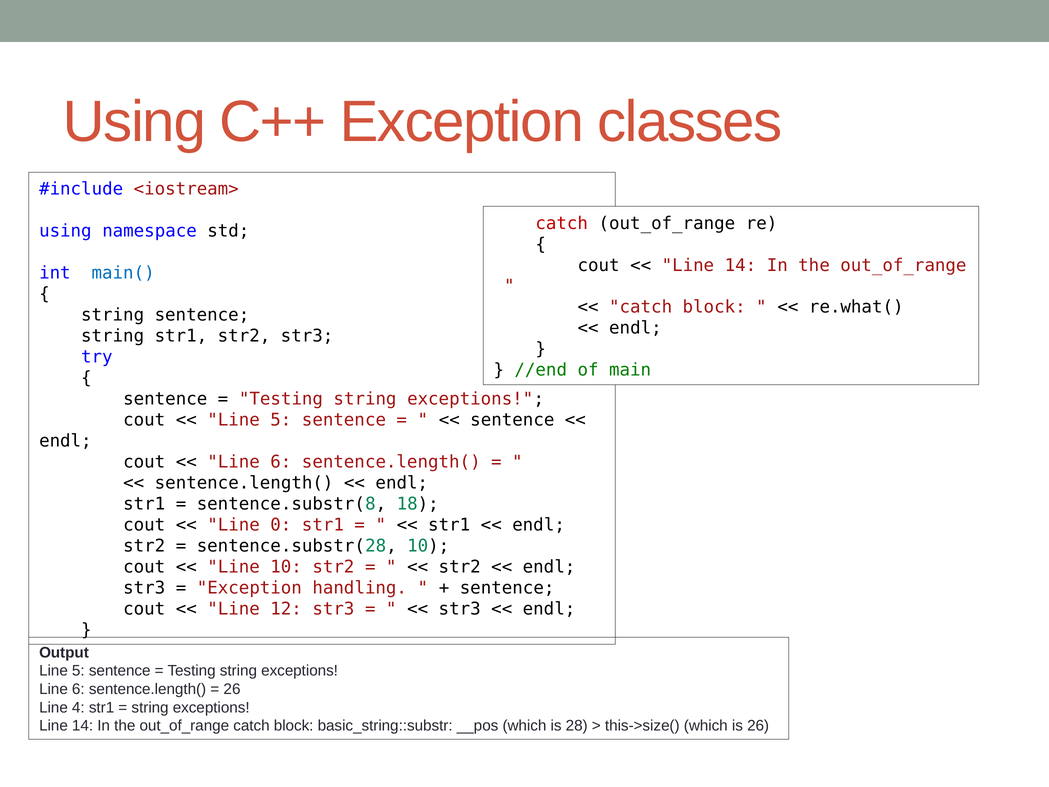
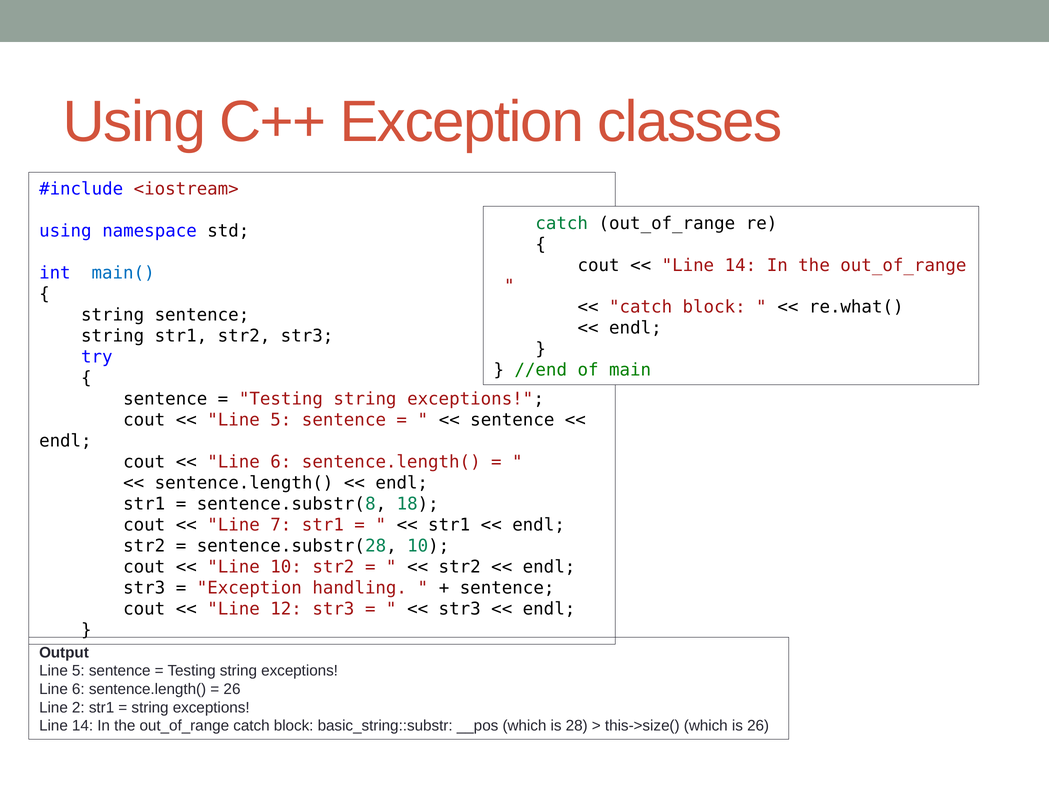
catch at (562, 223) colour: red -> green
0: 0 -> 7
4: 4 -> 2
